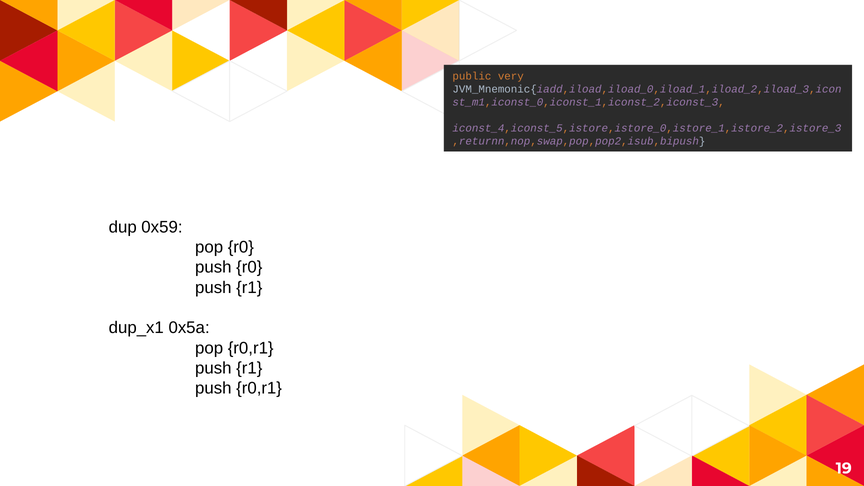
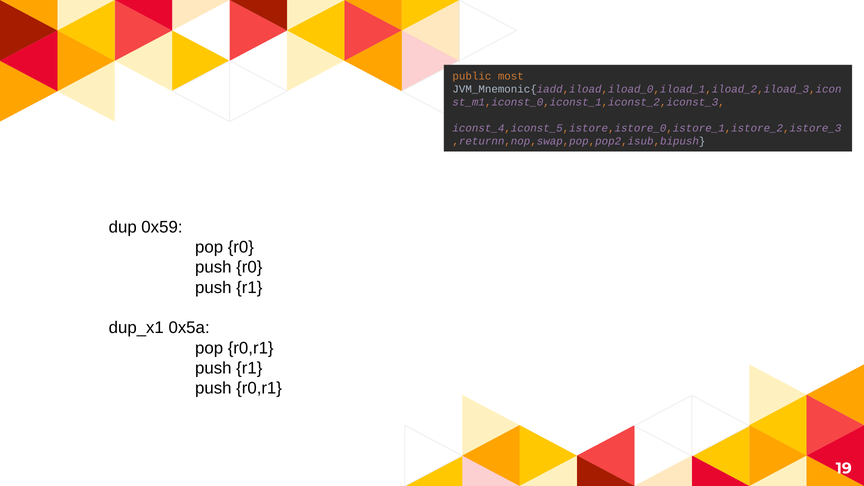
very: very -> most
